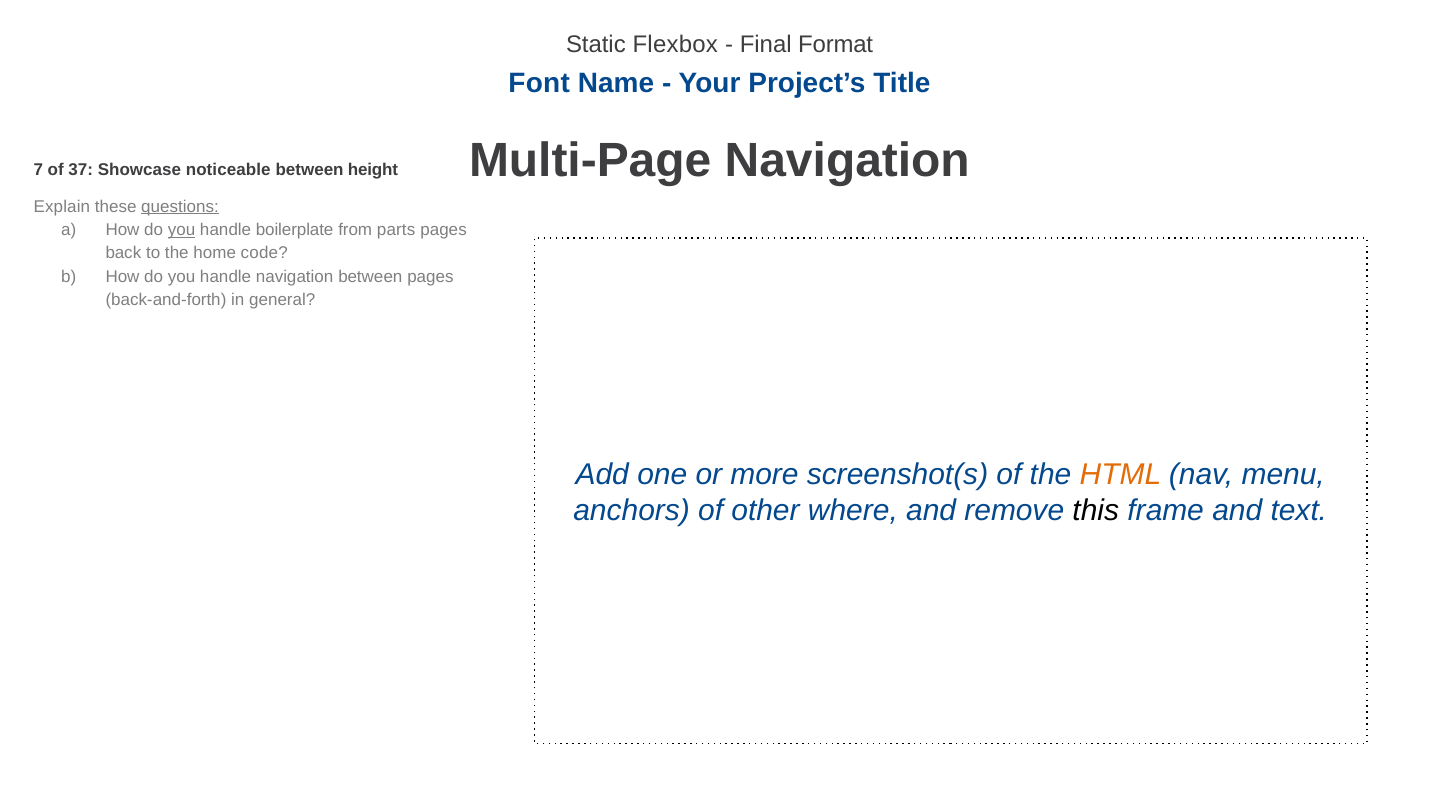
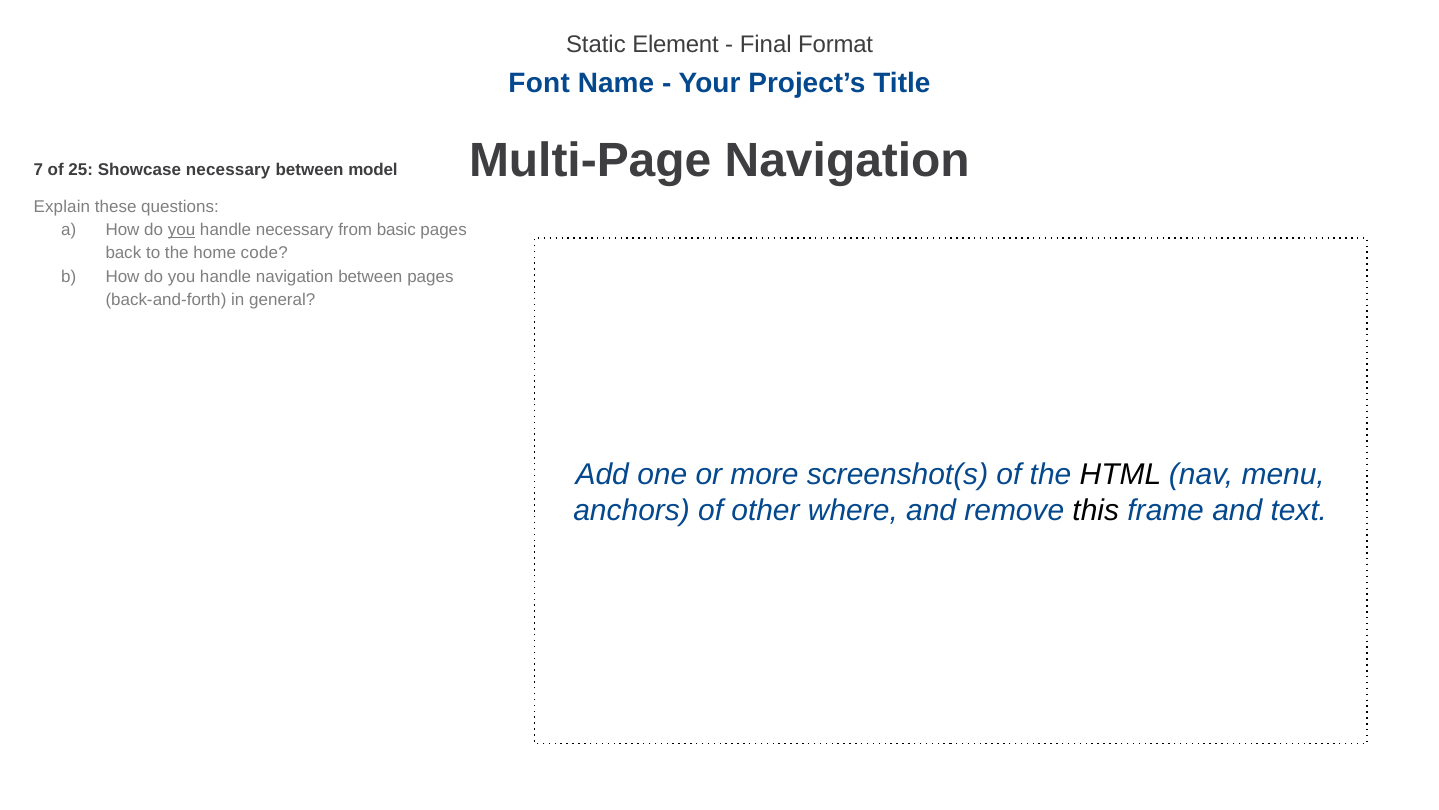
Flexbox: Flexbox -> Element
37: 37 -> 25
Showcase noticeable: noticeable -> necessary
height: height -> model
questions underline: present -> none
handle boilerplate: boilerplate -> necessary
parts: parts -> basic
HTML colour: orange -> black
